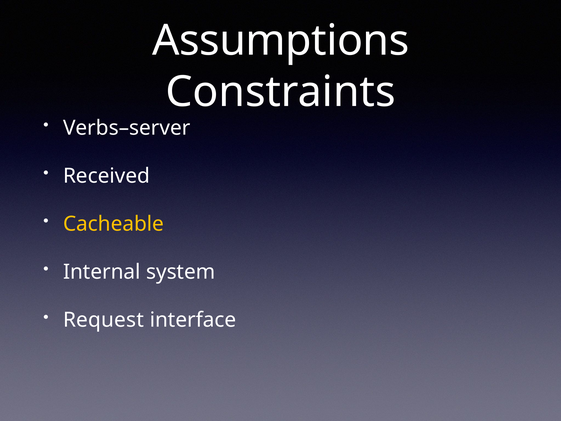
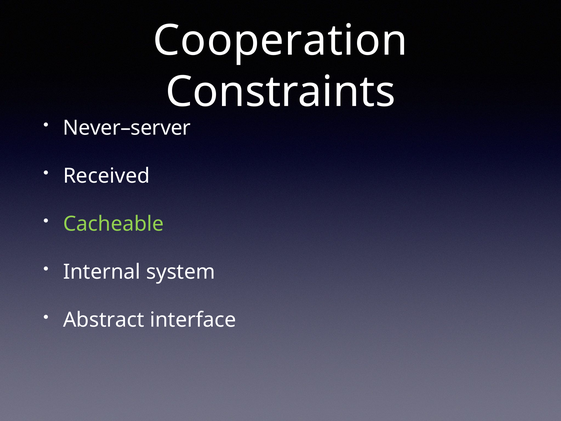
Assumptions: Assumptions -> Cooperation
Verbs–server: Verbs–server -> Never–server
Cacheable colour: yellow -> light green
Request: Request -> Abstract
